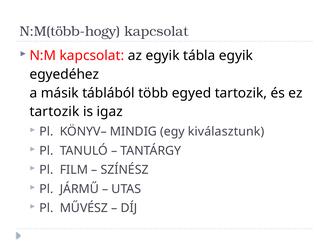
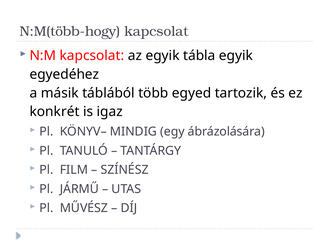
tartozik at (54, 112): tartozik -> konkrét
kiválasztunk: kiválasztunk -> ábrázolására
